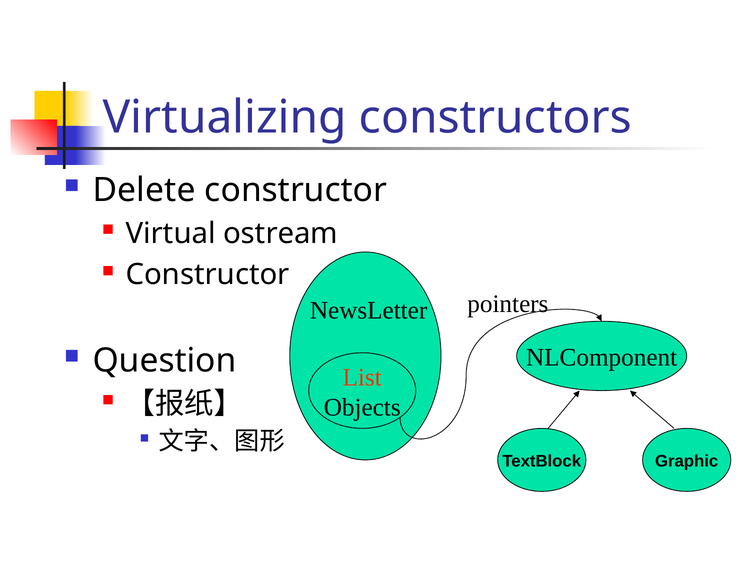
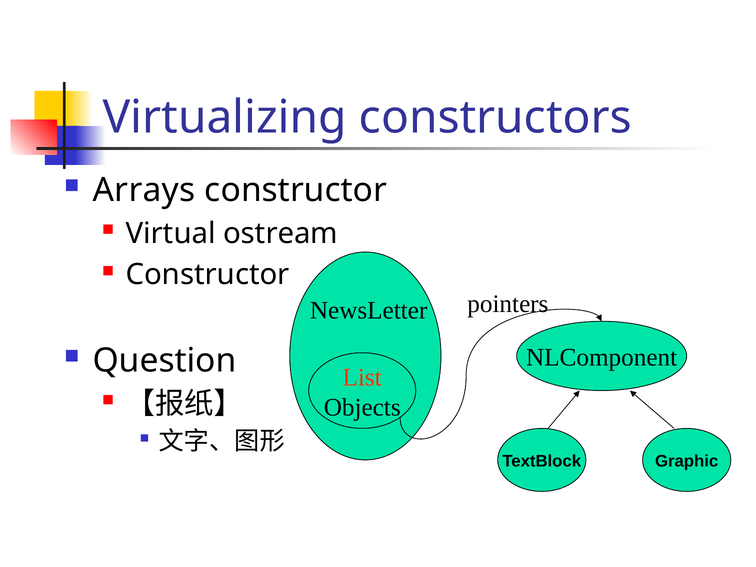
Delete: Delete -> Arrays
